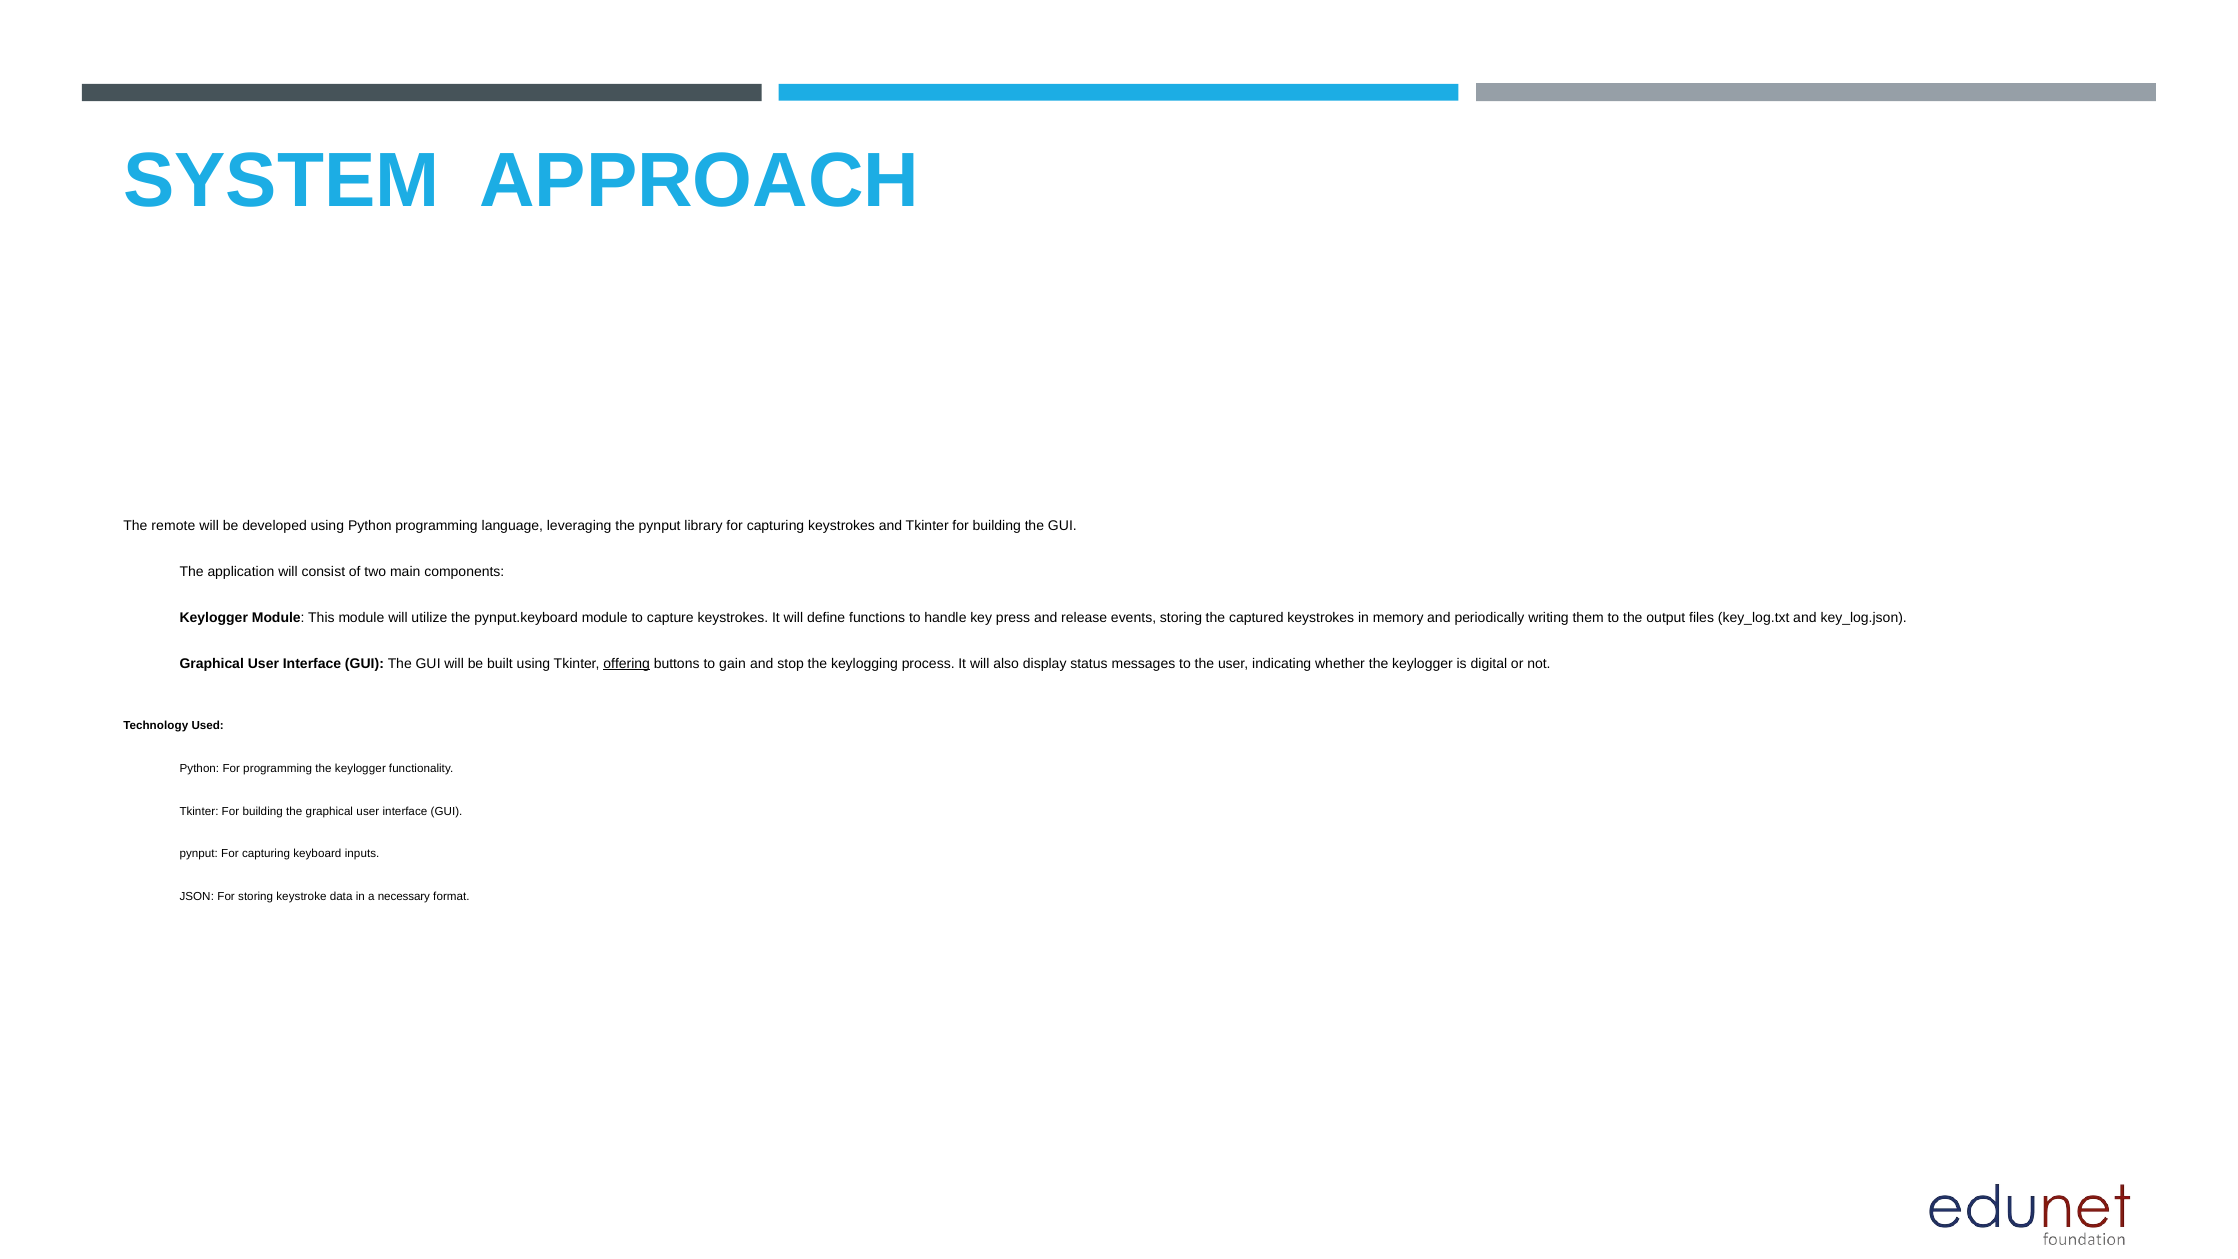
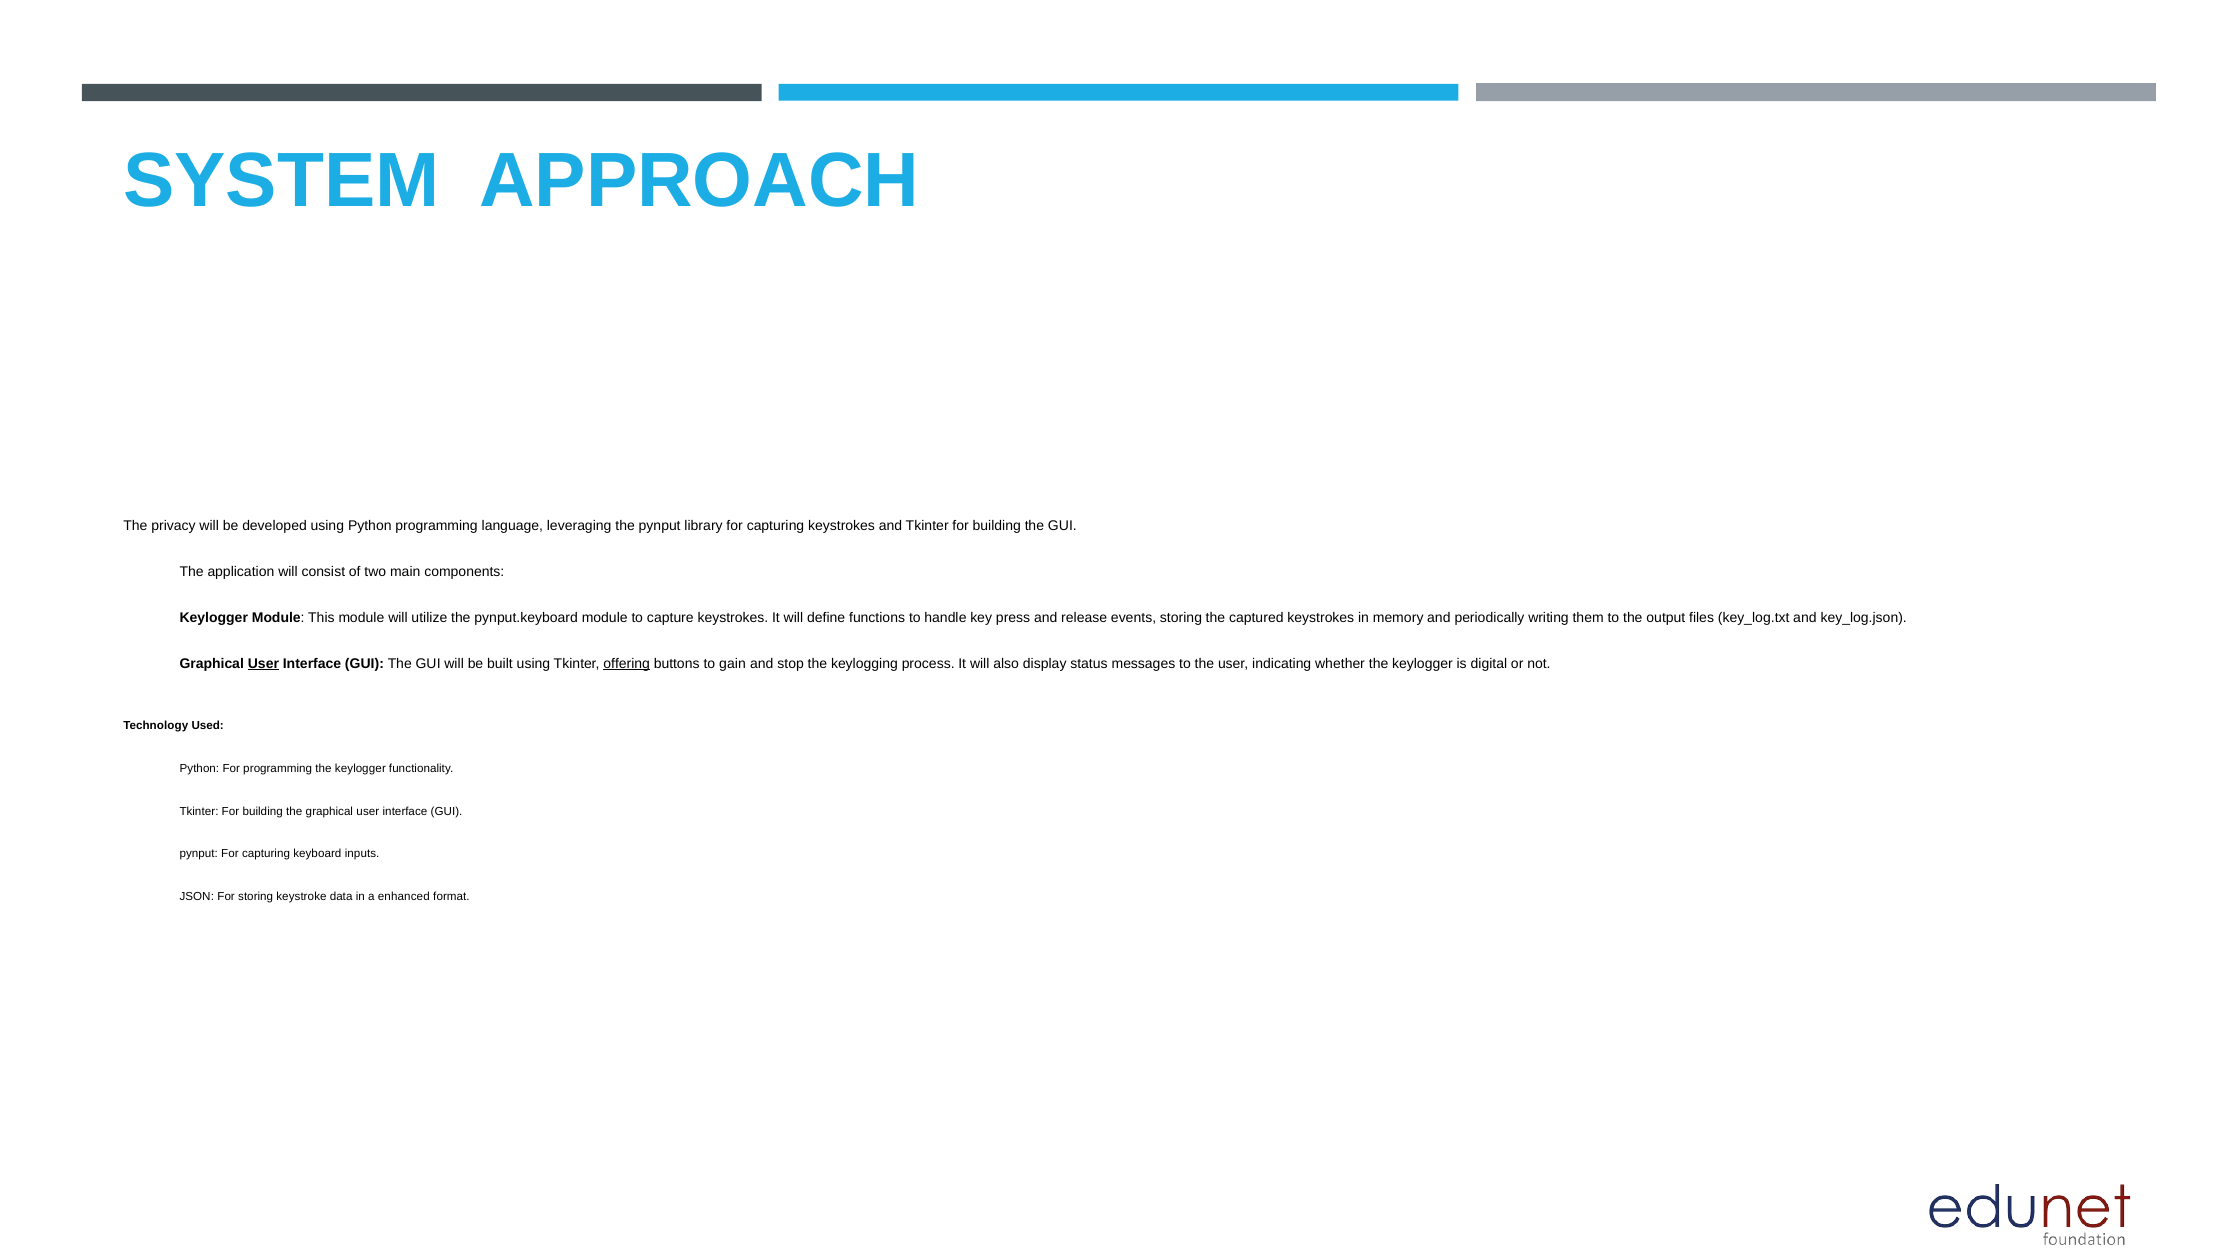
remote: remote -> privacy
User at (263, 664) underline: none -> present
necessary: necessary -> enhanced
